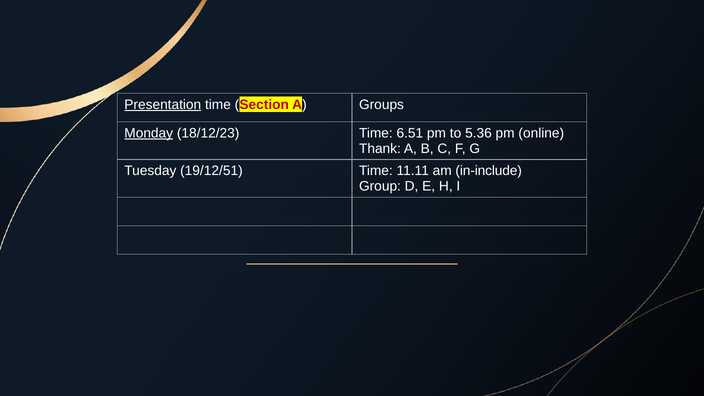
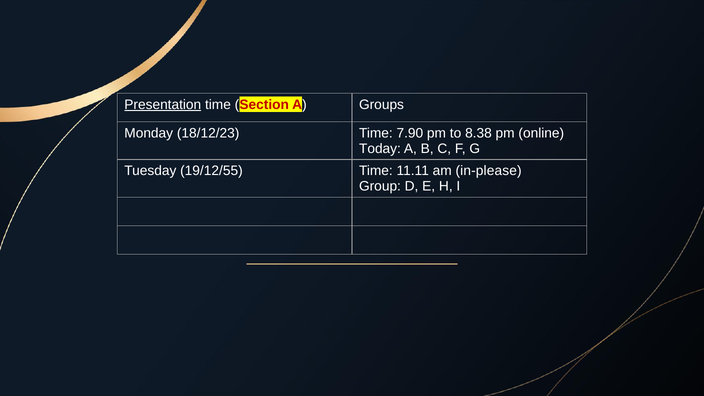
Monday underline: present -> none
6.51: 6.51 -> 7.90
5.36: 5.36 -> 8.38
Thank: Thank -> Today
19/12/51: 19/12/51 -> 19/12/55
in-include: in-include -> in-please
